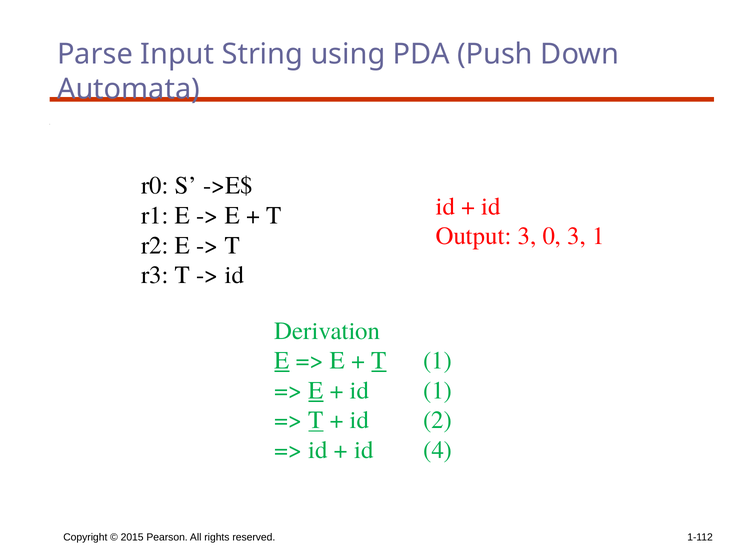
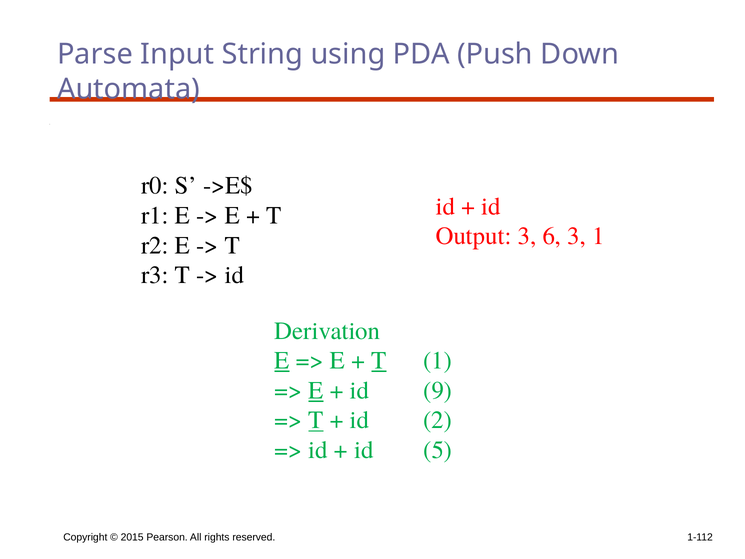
0: 0 -> 6
id 1: 1 -> 9
4: 4 -> 5
